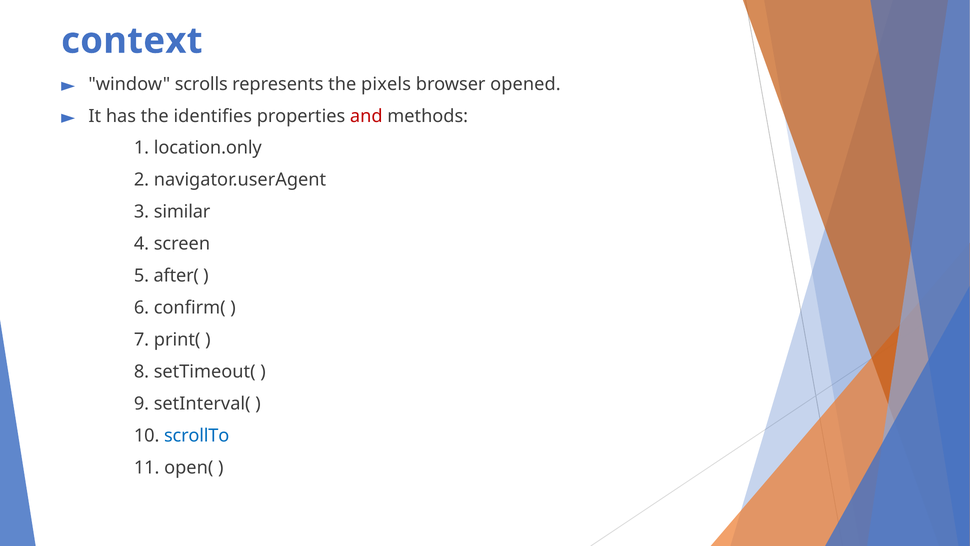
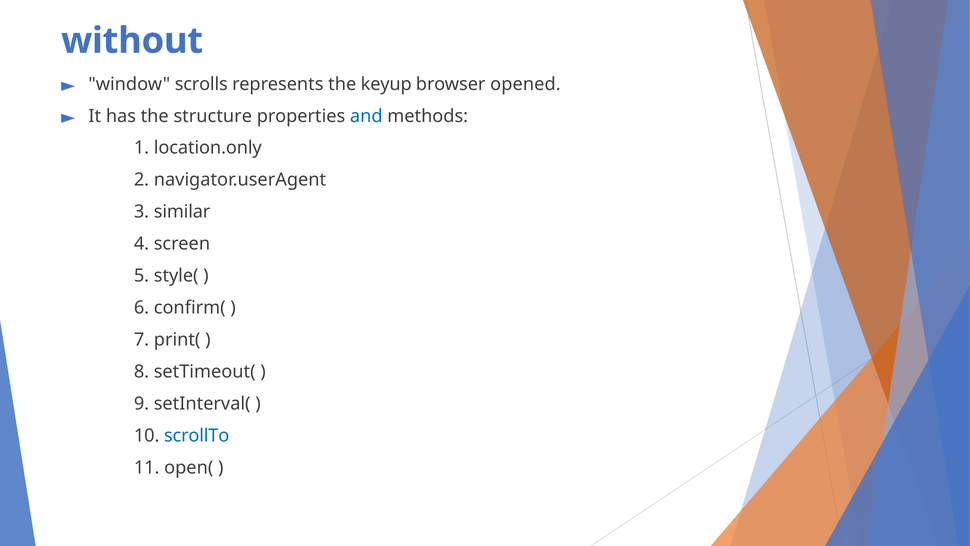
context: context -> without
pixels: pixels -> keyup
identifies: identifies -> structure
and colour: red -> blue
after(: after( -> style(
